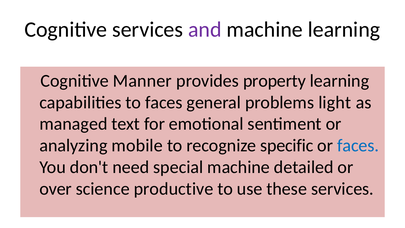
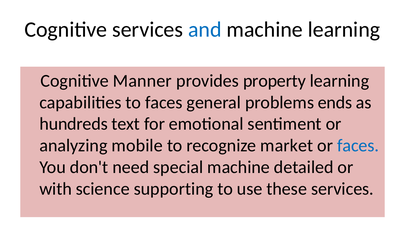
and colour: purple -> blue
light: light -> ends
managed: managed -> hundreds
specific: specific -> market
over: over -> with
productive: productive -> supporting
